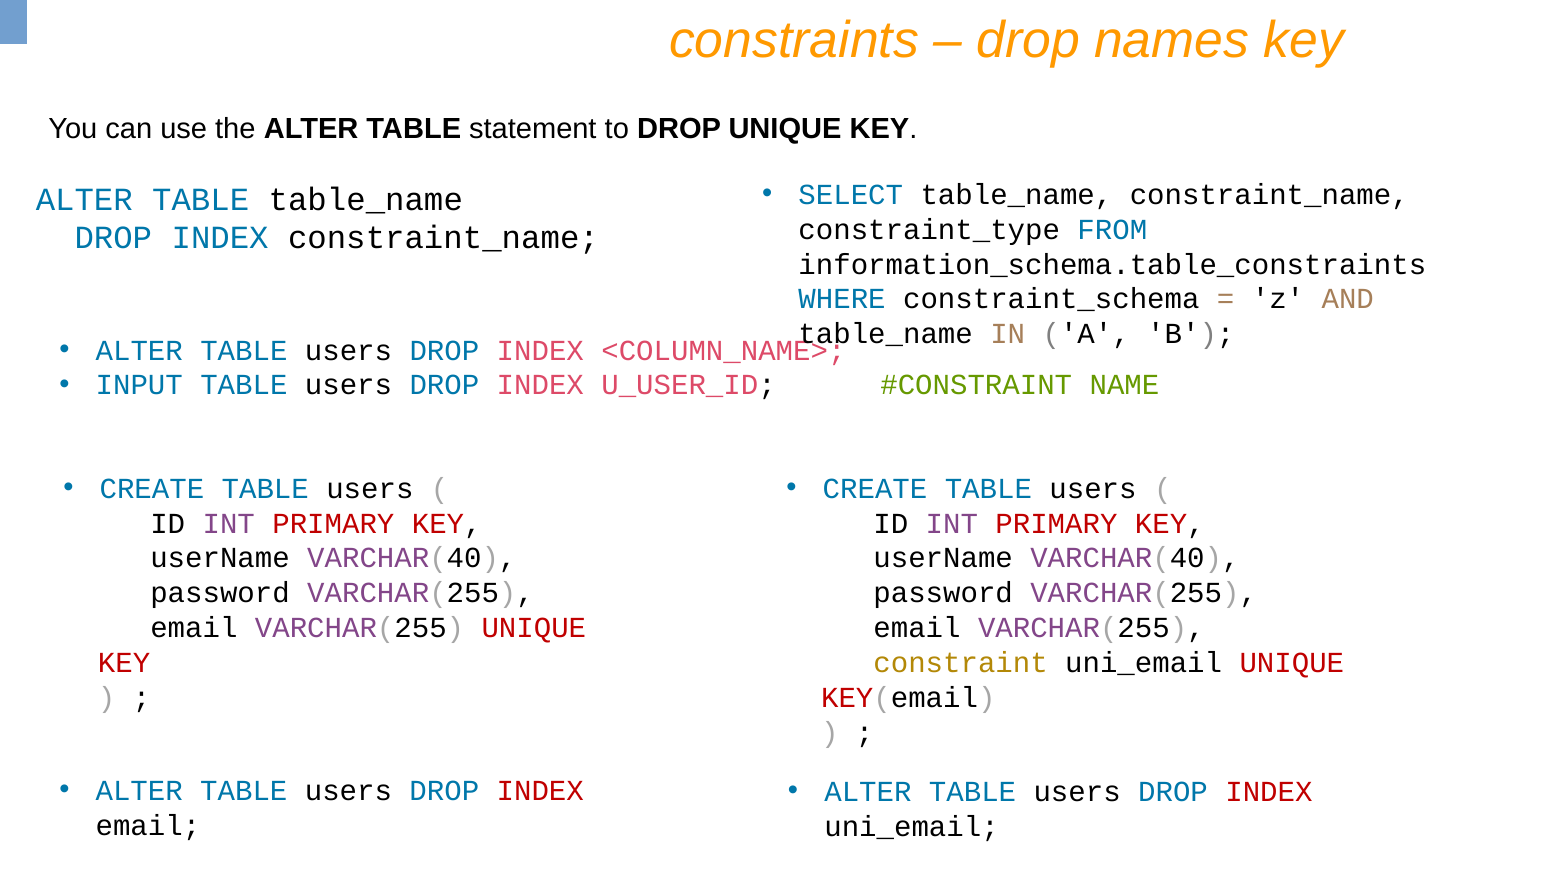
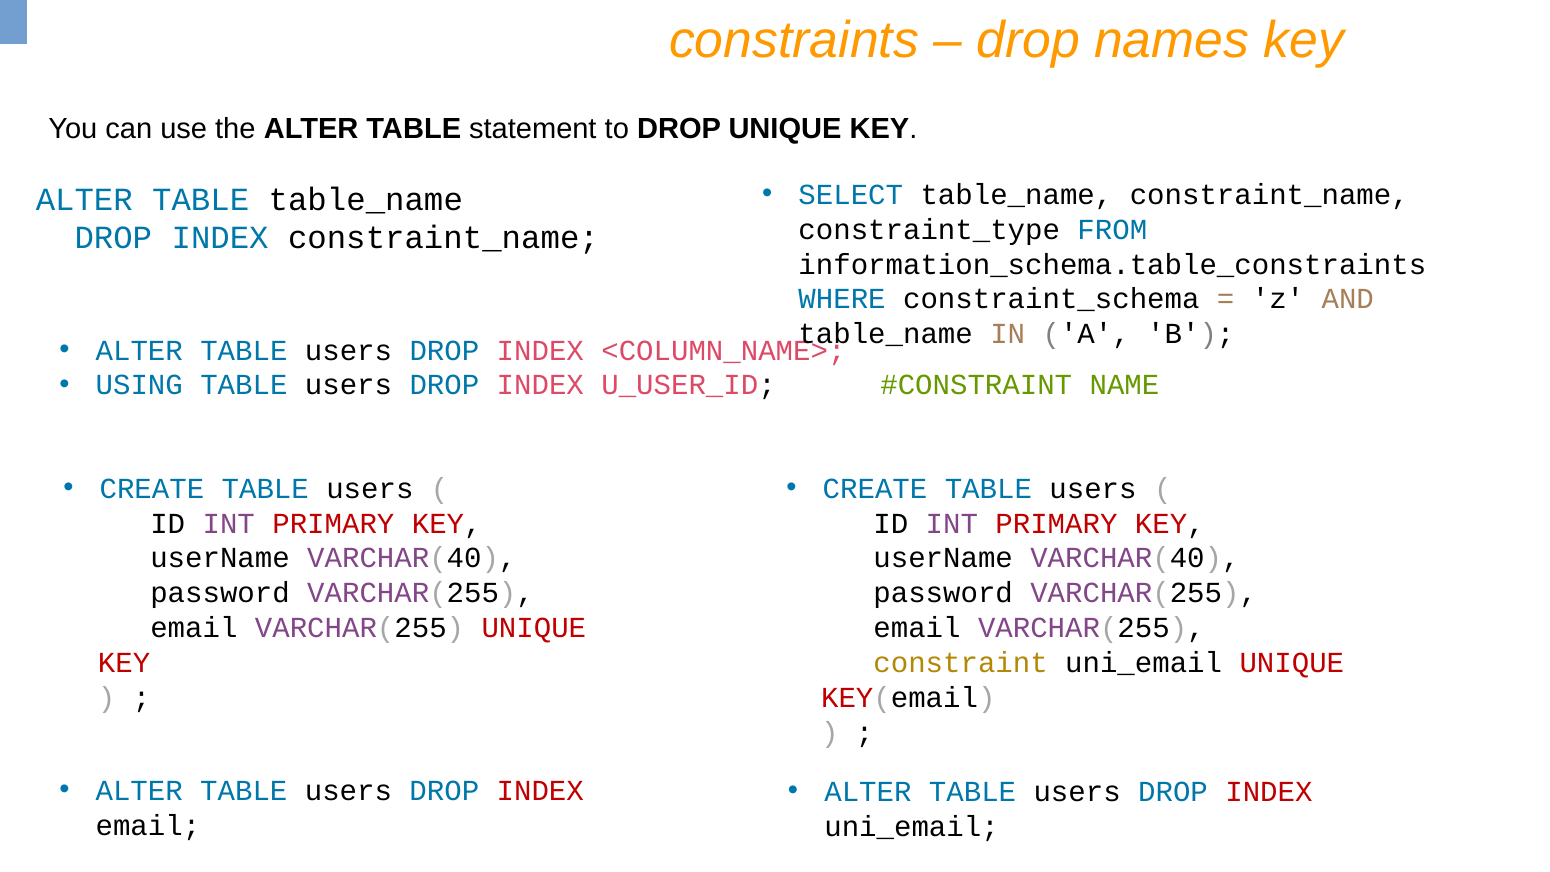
INPUT: INPUT -> USING
